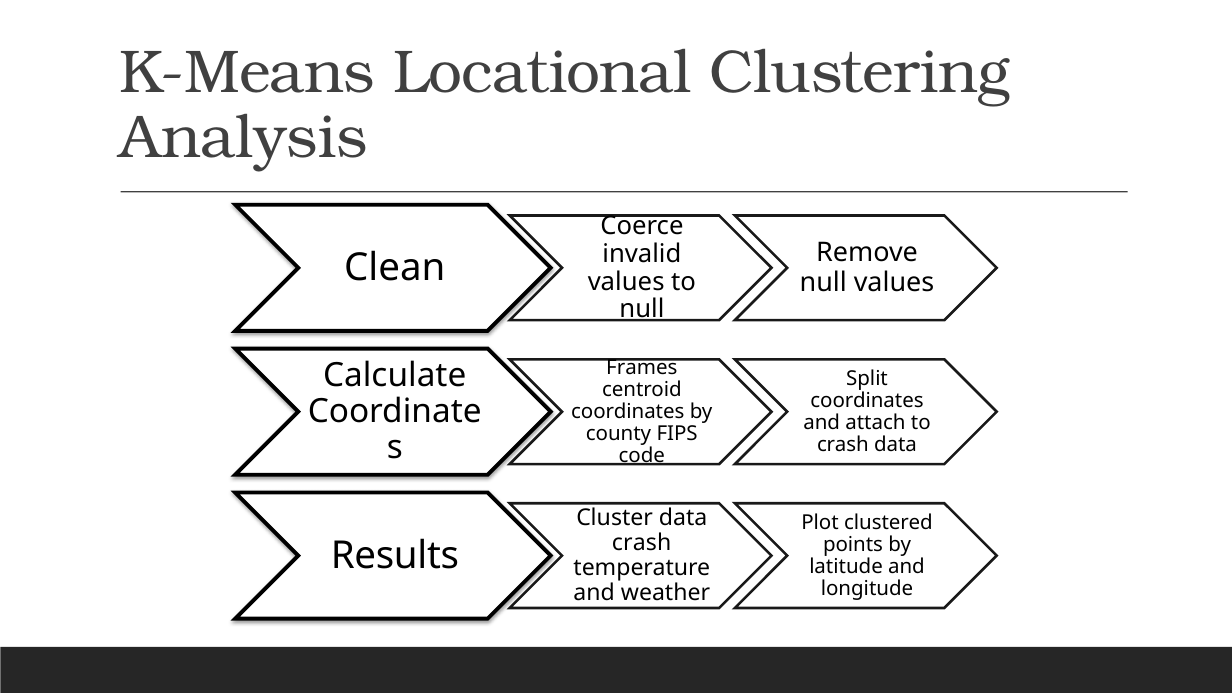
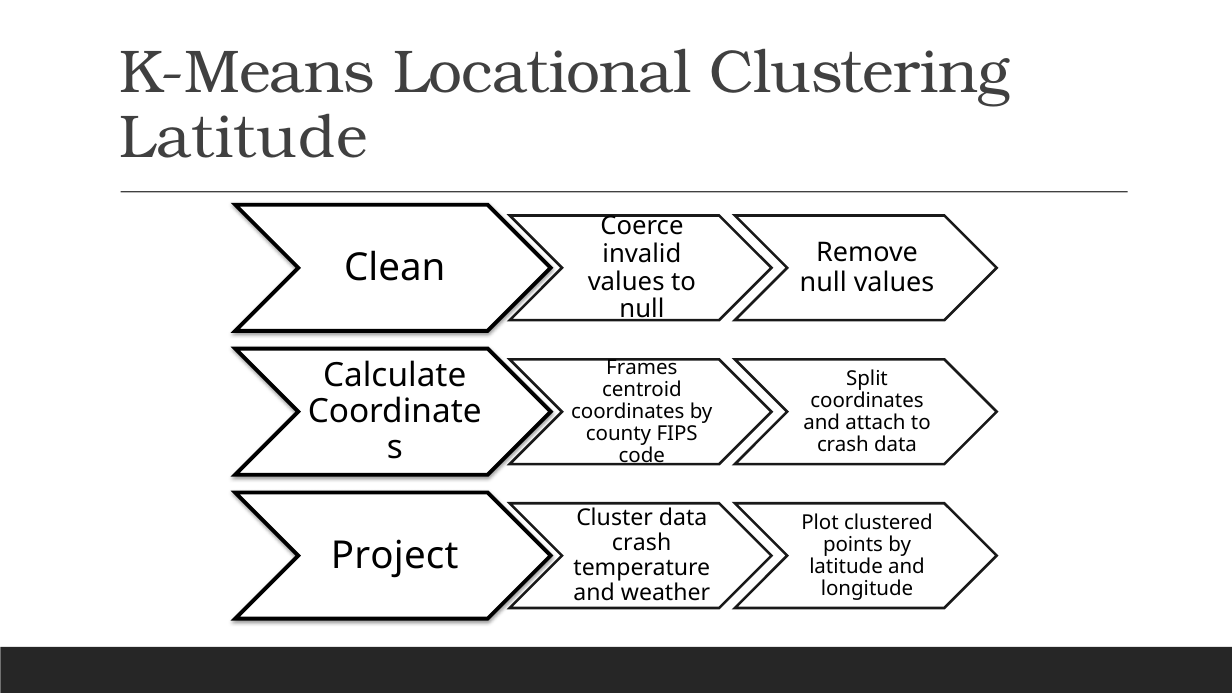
Analysis at (244, 138): Analysis -> Latitude
Results: Results -> Project
